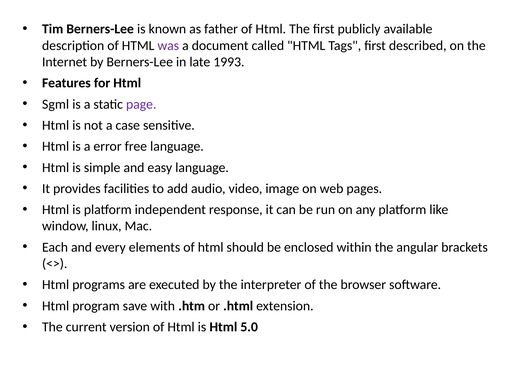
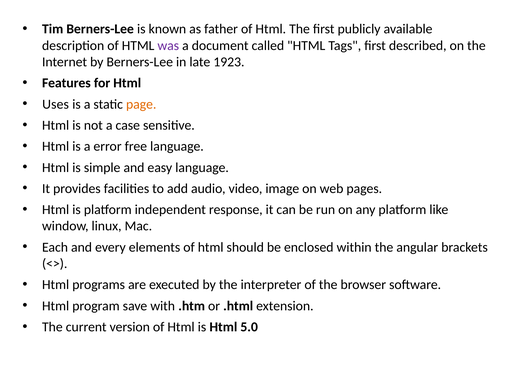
1993: 1993 -> 1923
Sgml: Sgml -> Uses
page colour: purple -> orange
